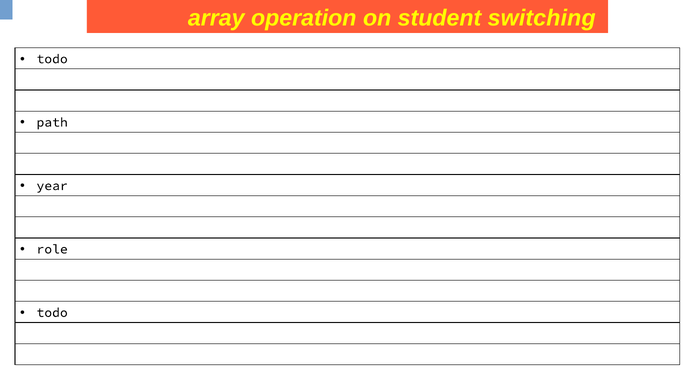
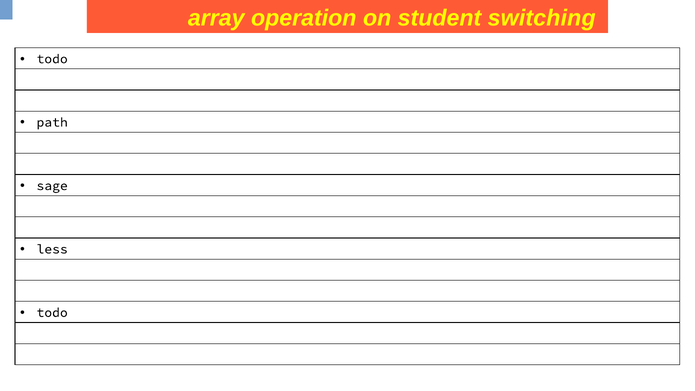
year: year -> sage
role: role -> less
